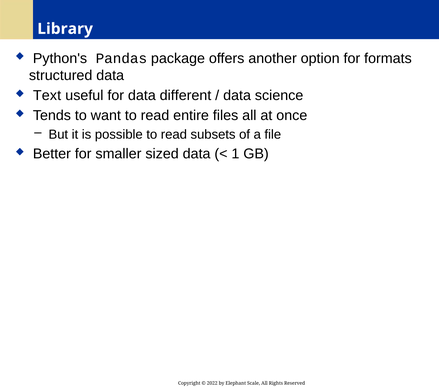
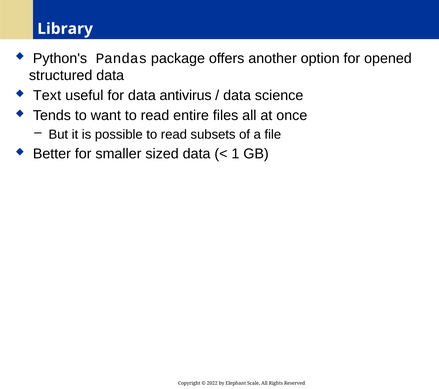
formats: formats -> opened
different: different -> antivirus
